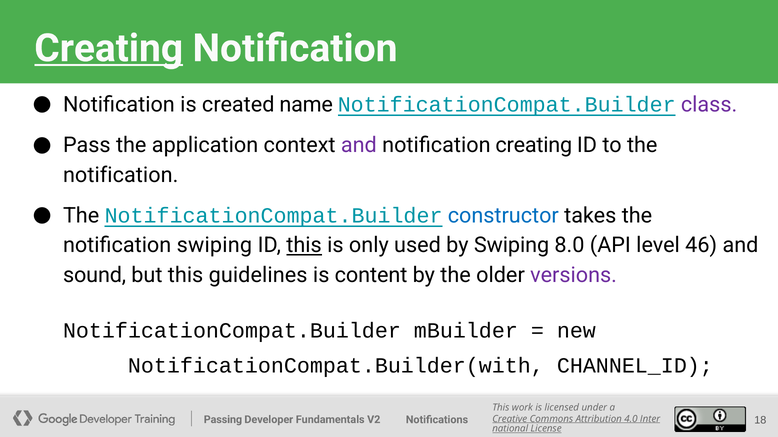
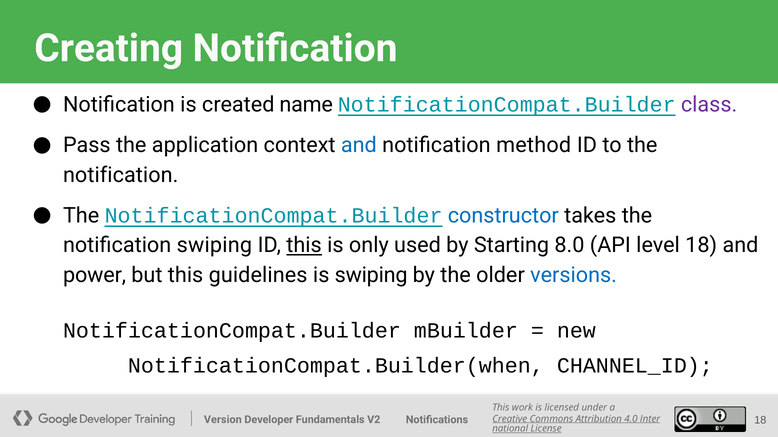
Creating at (109, 48) underline: present -> none
and at (359, 145) colour: purple -> blue
notification creating: creating -> method
by Swiping: Swiping -> Starting
level 46: 46 -> 18
sound: sound -> power
is content: content -> swiping
versions colour: purple -> blue
NotificationCompat.Builder(with: NotificationCompat.Builder(with -> NotificationCompat.Builder(when
Passing: Passing -> Version
